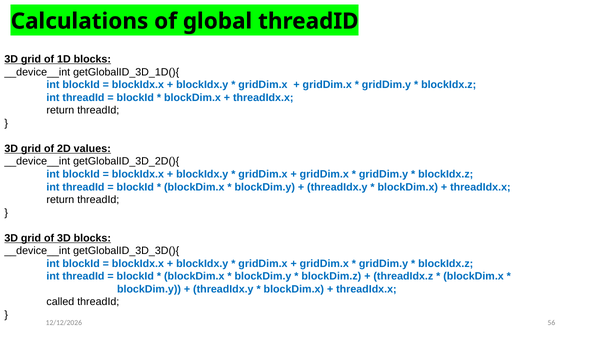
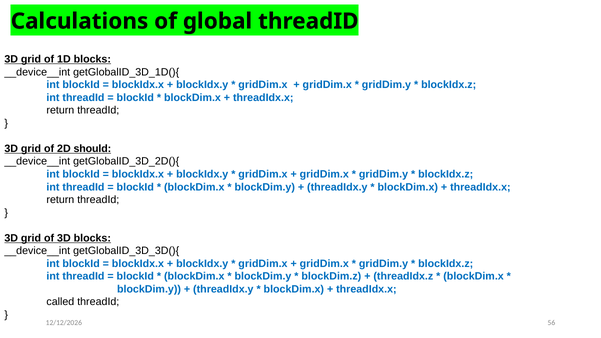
values: values -> should
